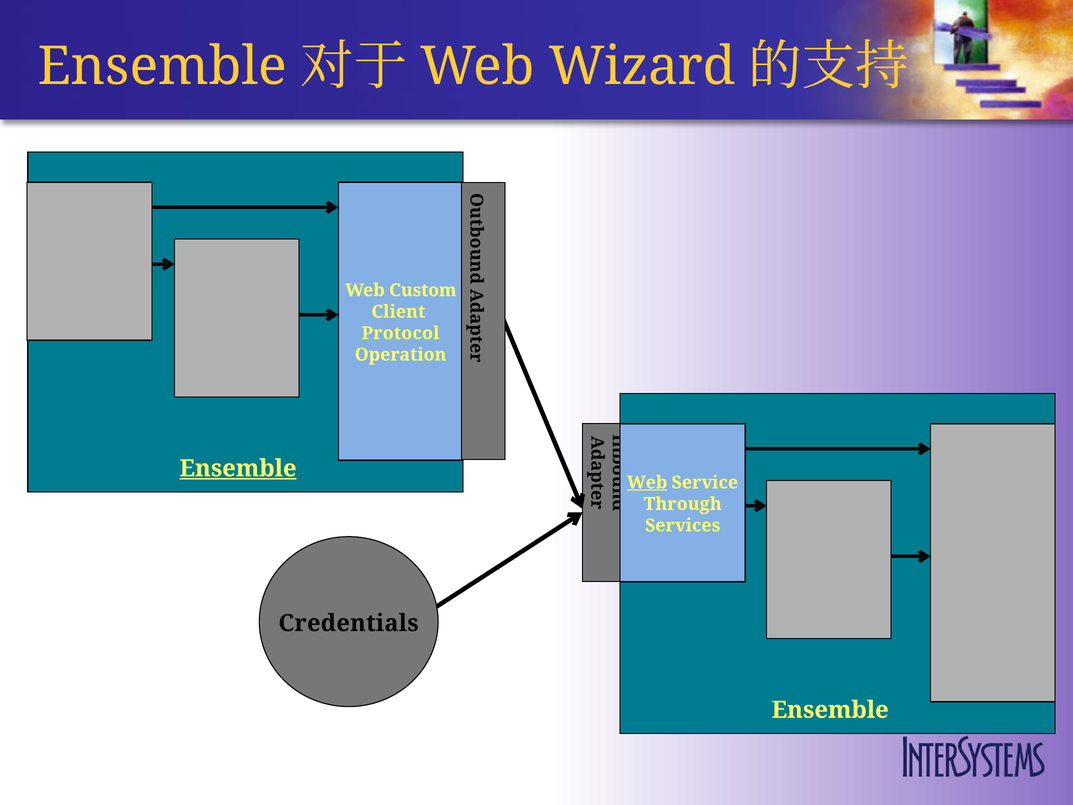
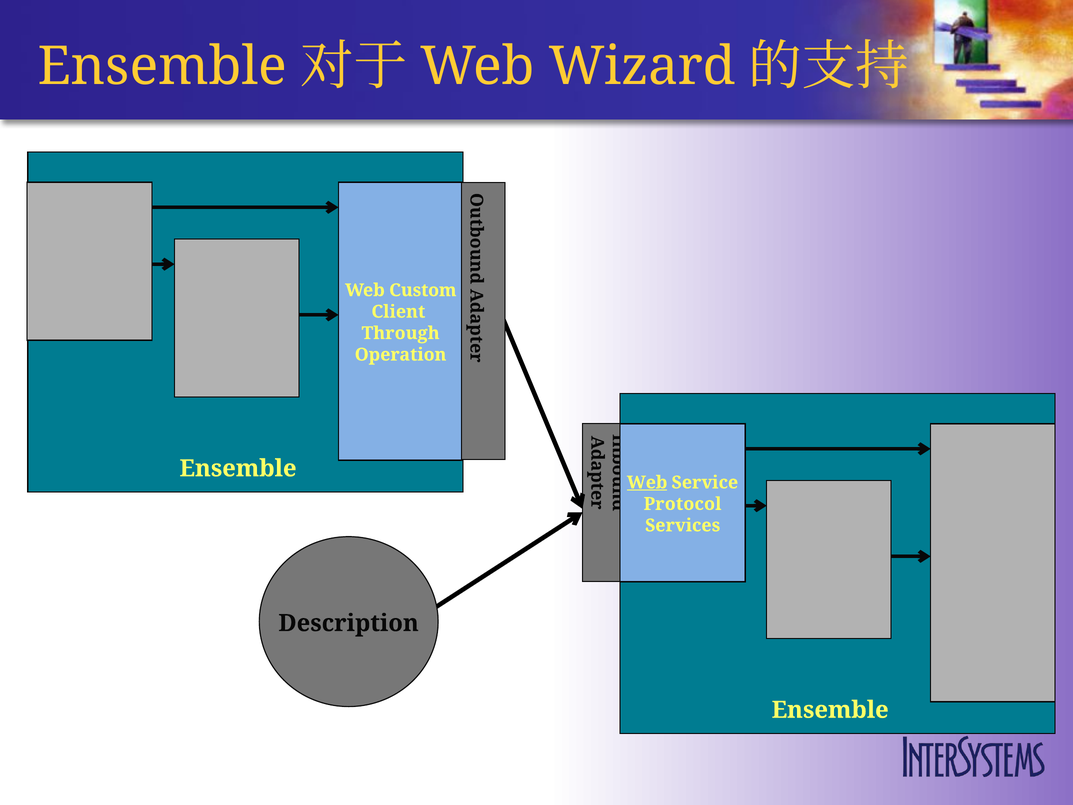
Protocol: Protocol -> Through
Ensemble at (238, 468) underline: present -> none
Through: Through -> Protocol
Credentials: Credentials -> Description
